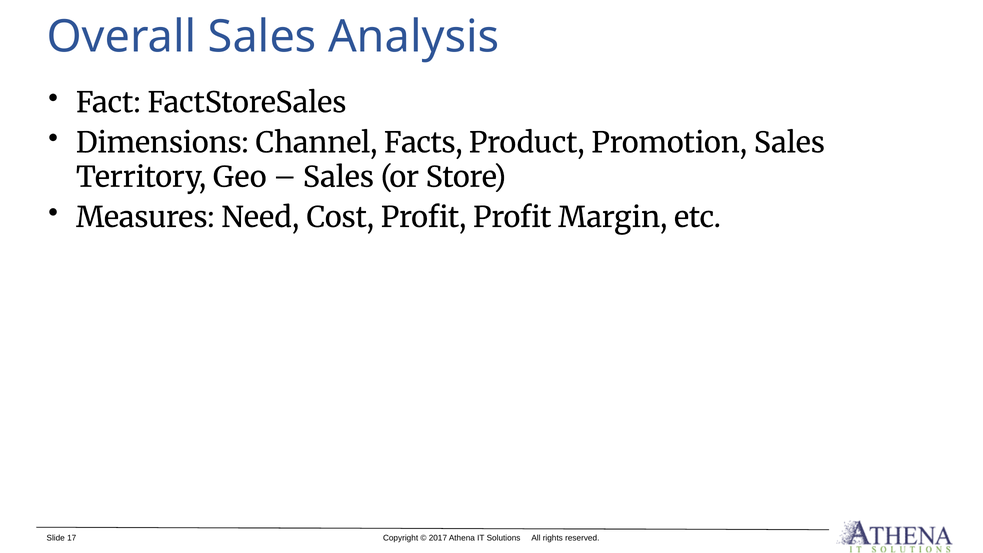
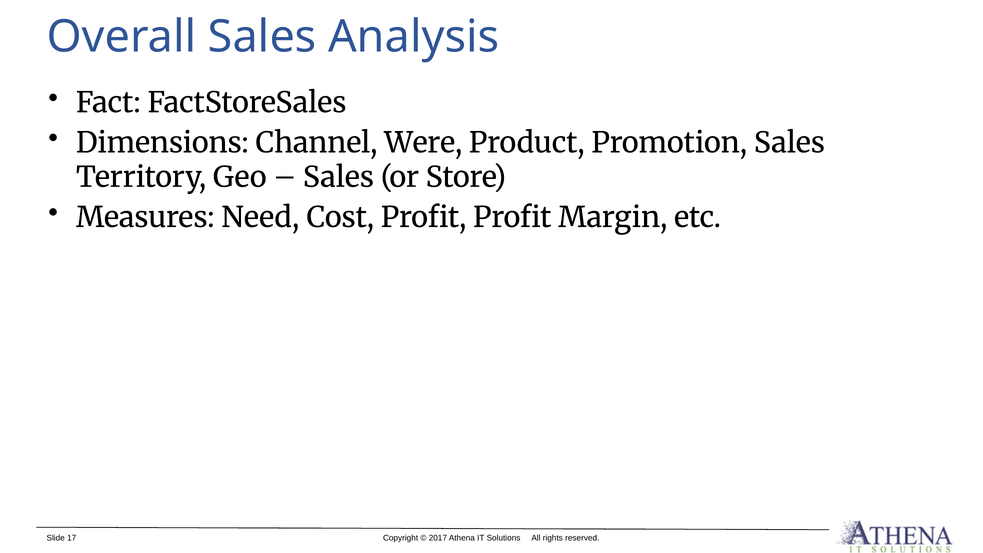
Facts: Facts -> Were
